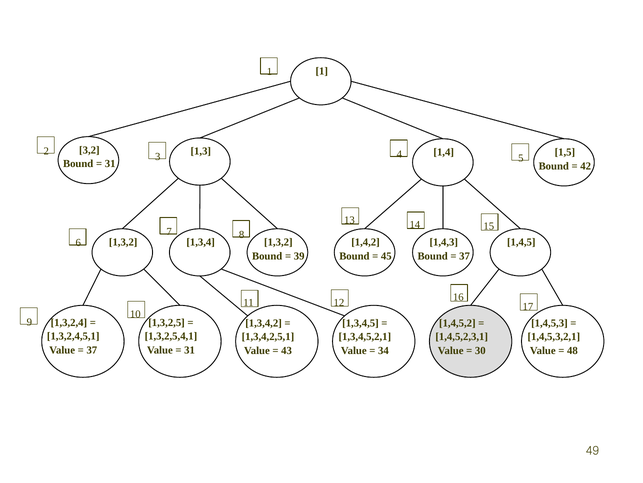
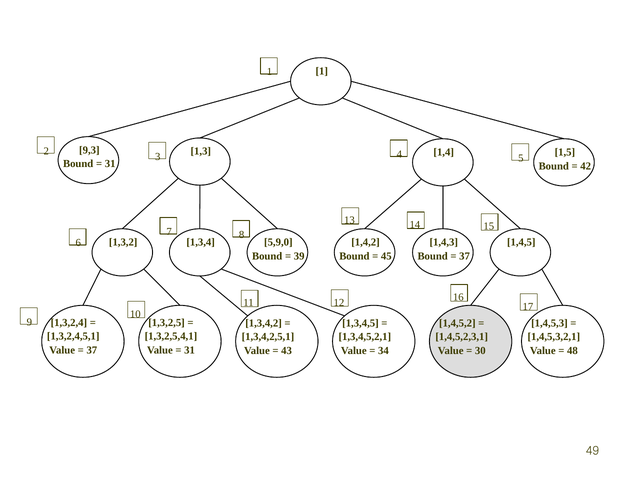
3,2: 3,2 -> 9,3
1,3,2 1,3,2: 1,3,2 -> 5,9,0
